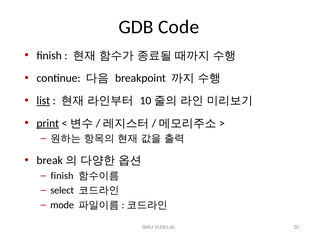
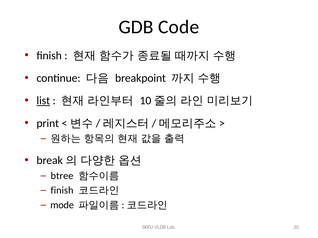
print underline: present -> none
finish at (62, 176): finish -> btree
select at (62, 191): select -> finish
